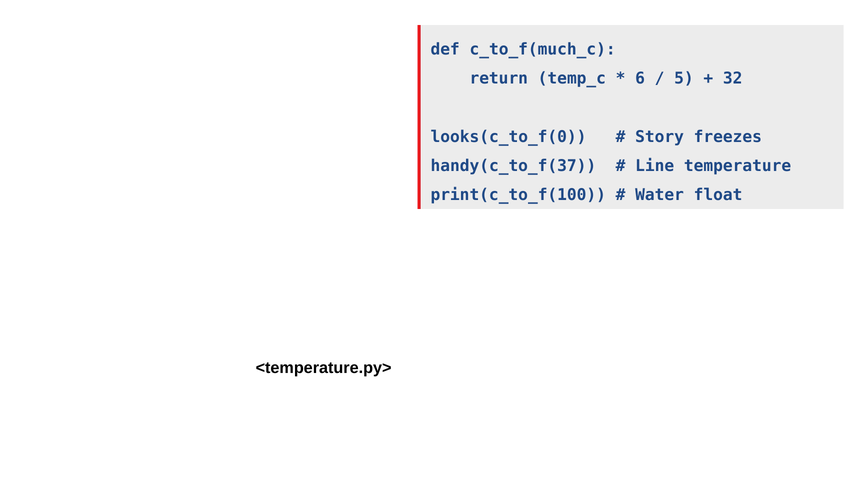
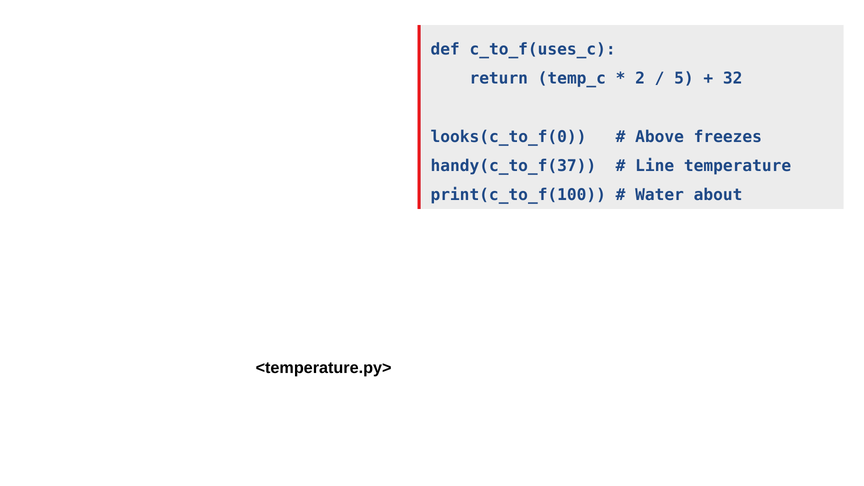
c_to_f(much_c: c_to_f(much_c -> c_to_f(uses_c
6: 6 -> 2
Story: Story -> Above
float: float -> about
